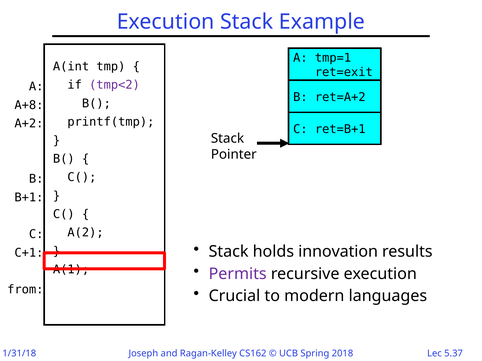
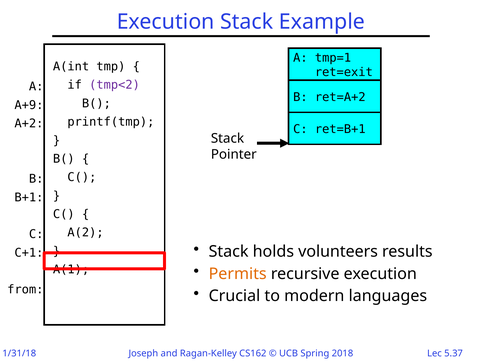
A+8: A+8 -> A+9
innovation: innovation -> volunteers
Permits colour: purple -> orange
